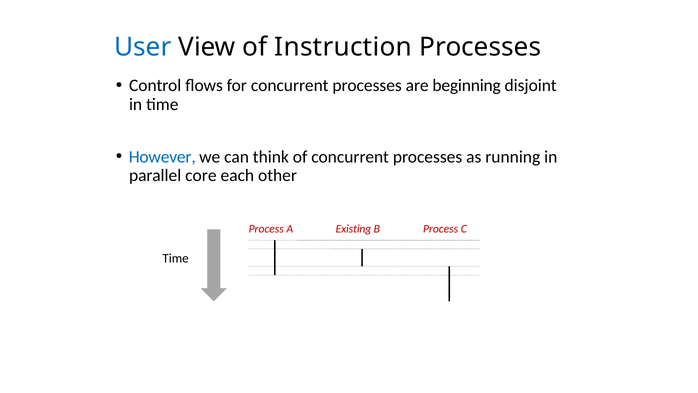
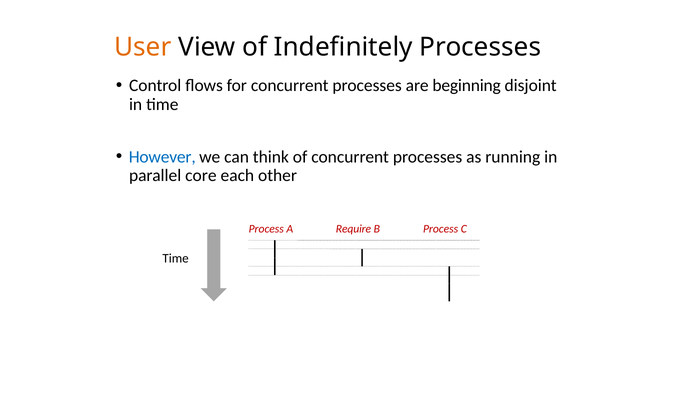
User colour: blue -> orange
Instruction: Instruction -> Indefinitely
Existing: Existing -> Require
